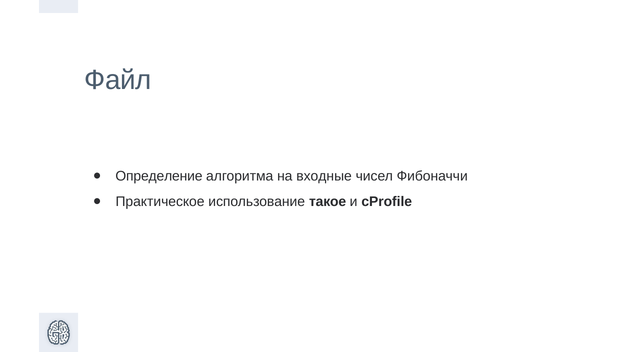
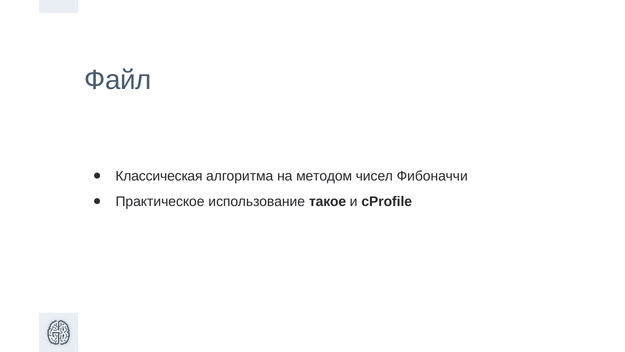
Определение: Определение -> Классическая
входные: входные -> методом
